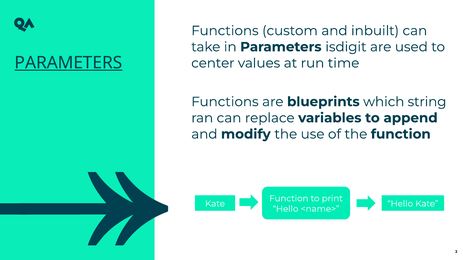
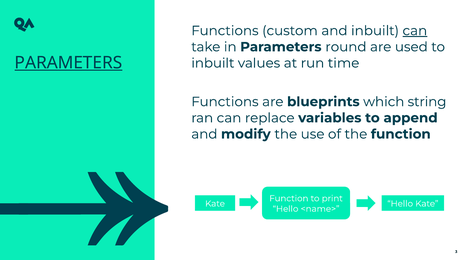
can at (415, 31) underline: none -> present
isdigit: isdigit -> round
center at (213, 63): center -> inbuilt
